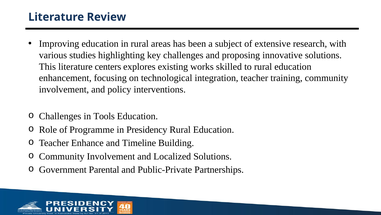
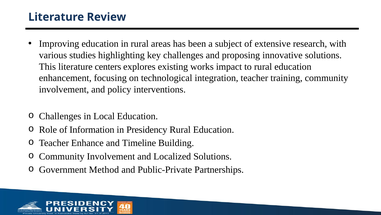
skilled: skilled -> impact
Tools: Tools -> Local
Programme: Programme -> Information
Parental: Parental -> Method
